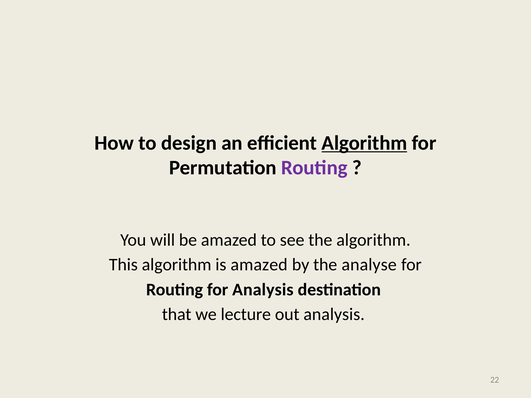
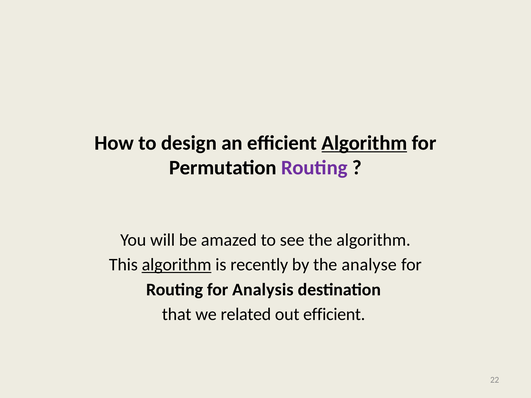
algorithm at (177, 265) underline: none -> present
is amazed: amazed -> recently
lecture: lecture -> related
out analysis: analysis -> efficient
